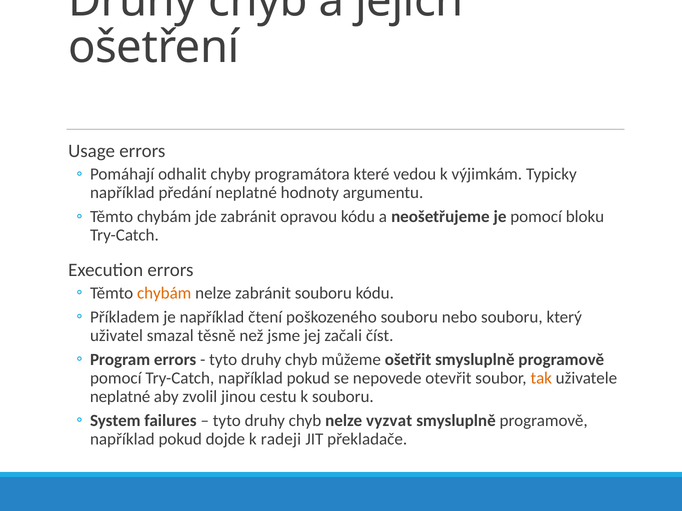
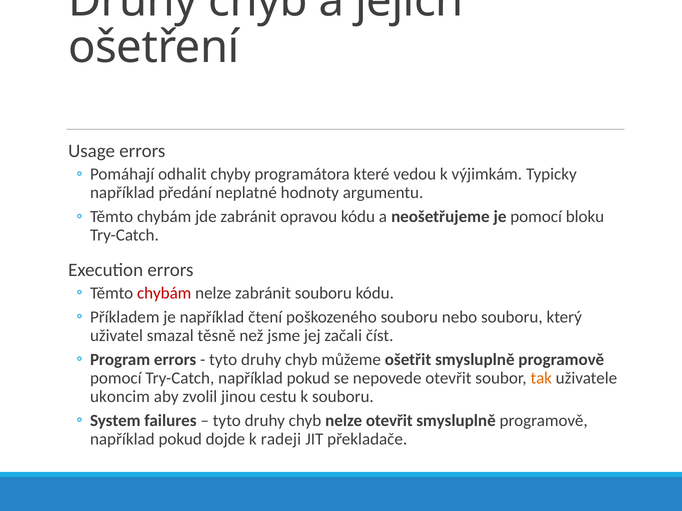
chybám at (164, 293) colour: orange -> red
neplatné at (120, 397): neplatné -> ukoncim
nelze vyzvat: vyzvat -> otevřit
